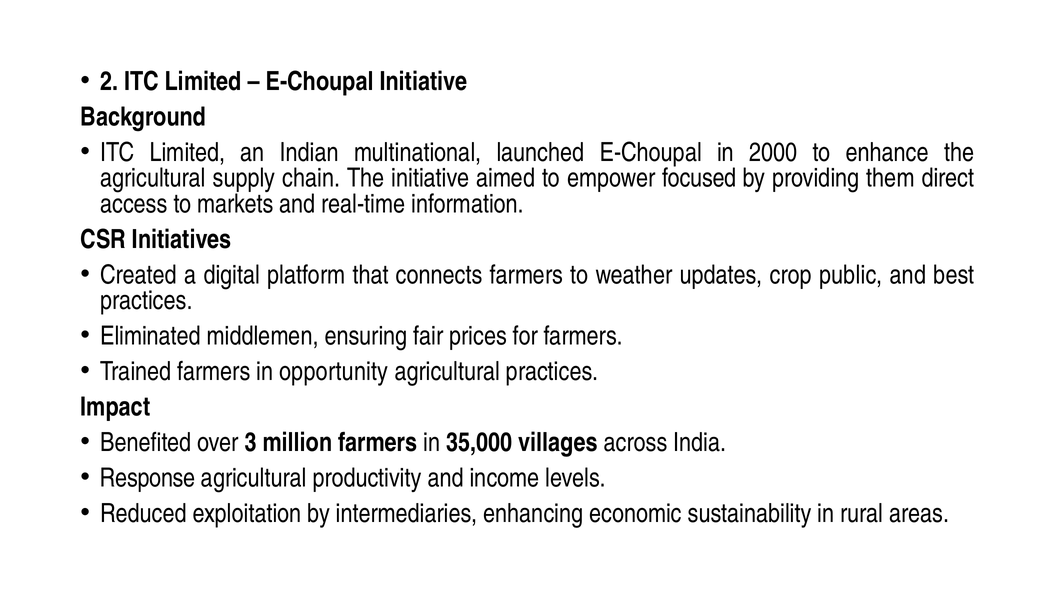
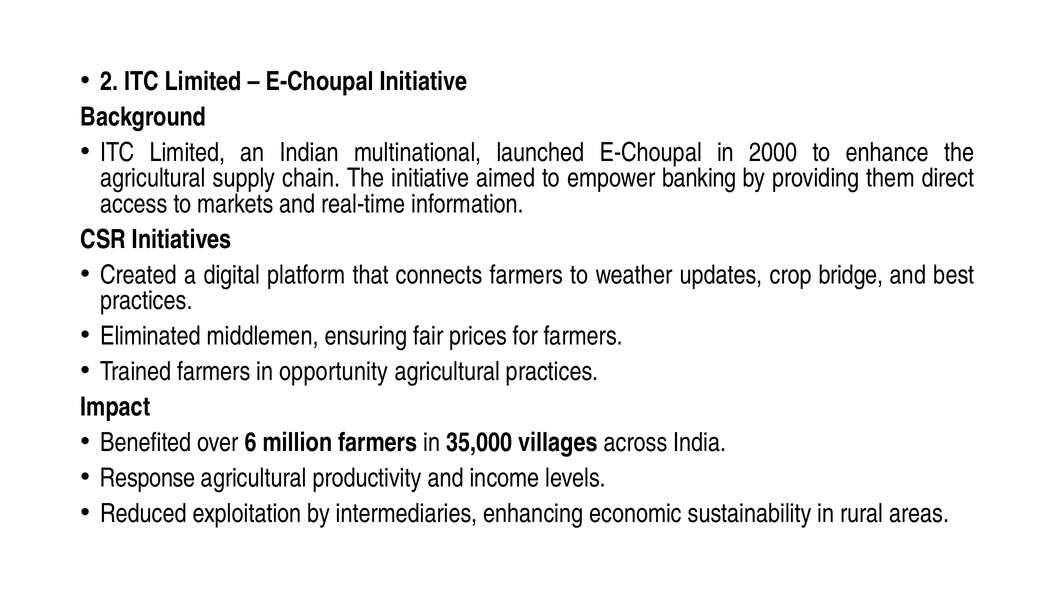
focused: focused -> banking
public: public -> bridge
3: 3 -> 6
